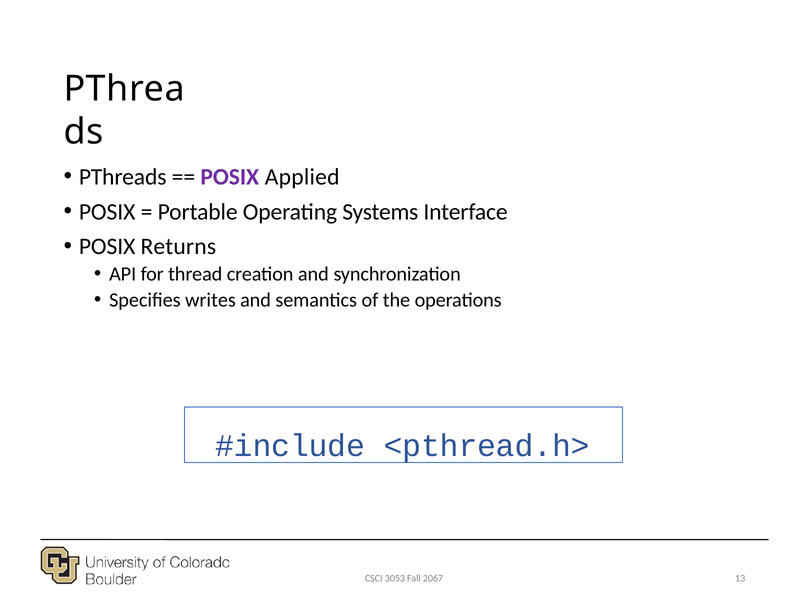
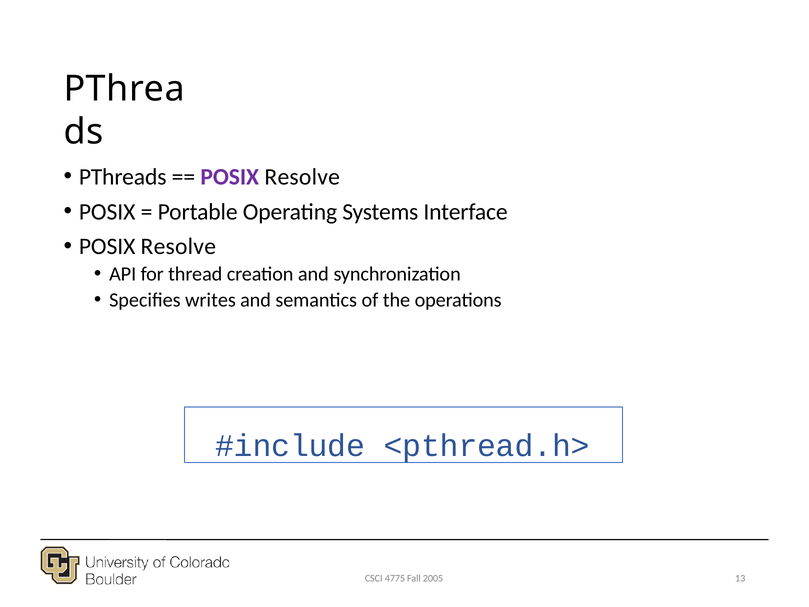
Applied at (302, 177): Applied -> Resolve
Returns at (178, 246): Returns -> Resolve
3053: 3053 -> 4775
2067: 2067 -> 2005
